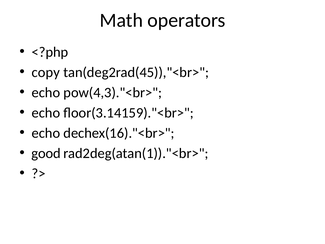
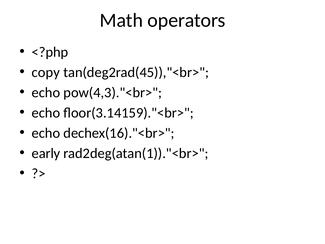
good: good -> early
